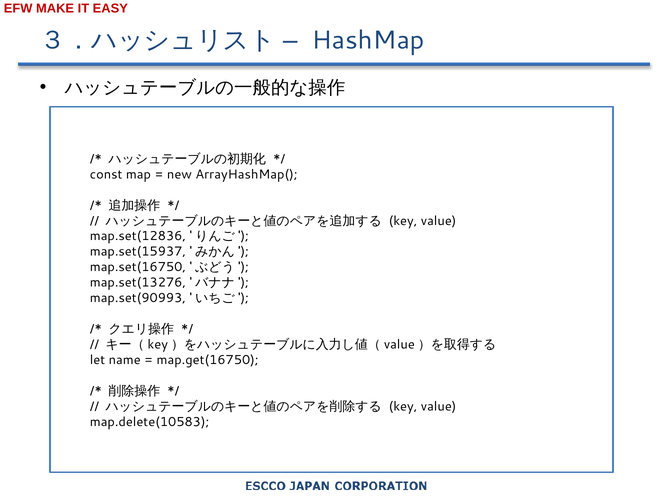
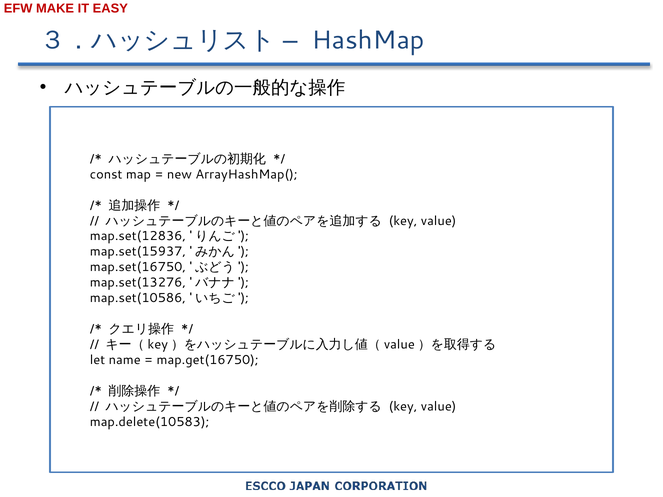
map.set(90993: map.set(90993 -> map.set(10586
